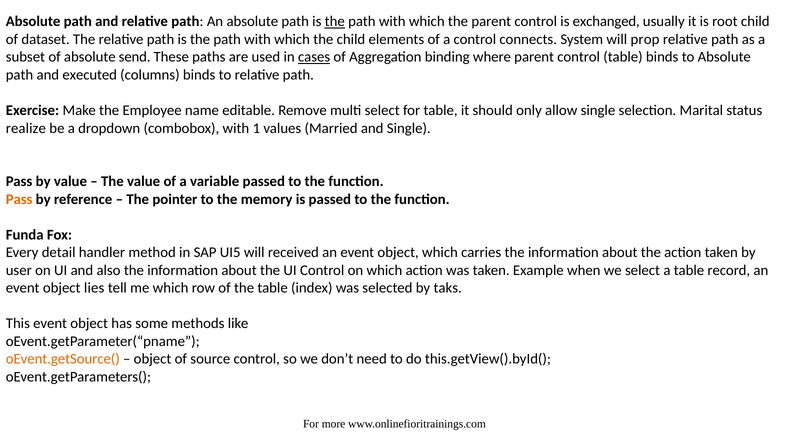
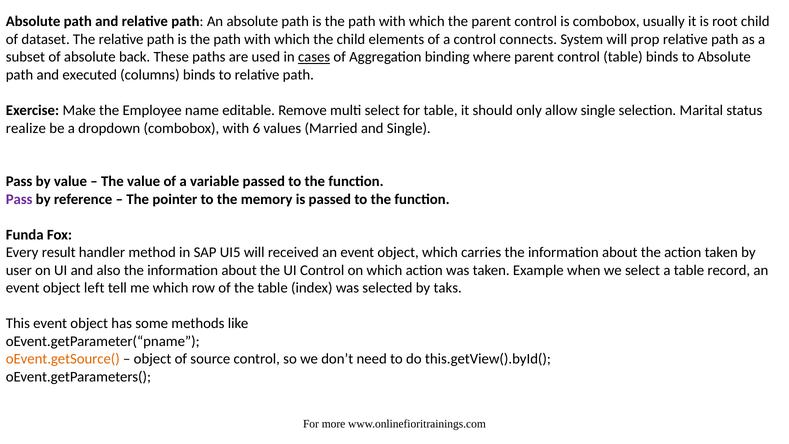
the at (335, 22) underline: present -> none
is exchanged: exchanged -> combobox
send: send -> back
1: 1 -> 6
Pass at (19, 199) colour: orange -> purple
detail: detail -> result
lies: lies -> left
